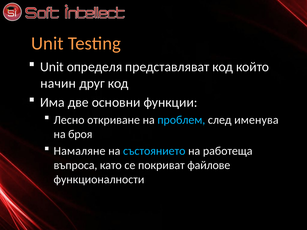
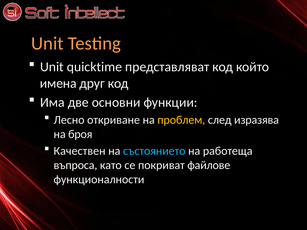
определя: определя -> quicktime
начин: начин -> имена
проблем colour: light blue -> yellow
именува: именува -> изразявa
Намаляне: Намаляне -> Качествен
